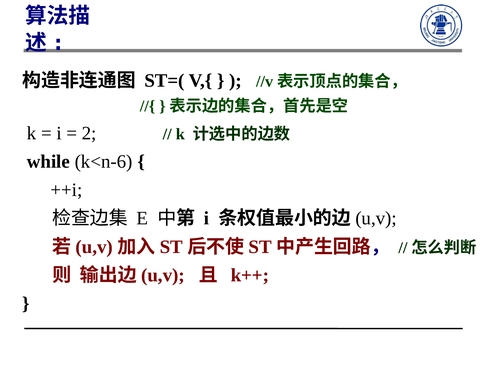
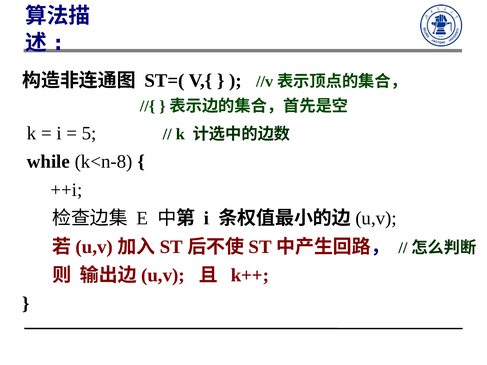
2: 2 -> 5
k<n-6: k<n-6 -> k<n-8
